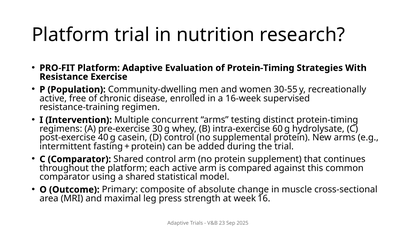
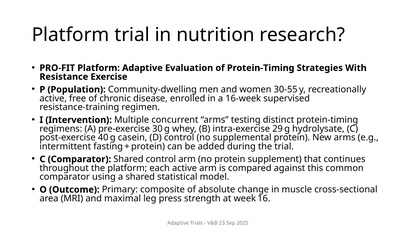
60: 60 -> 29
